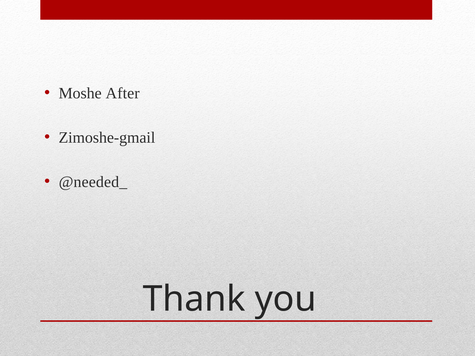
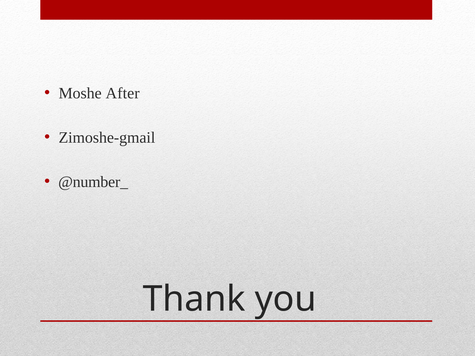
@needed_: @needed_ -> @number_
